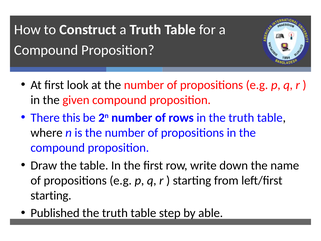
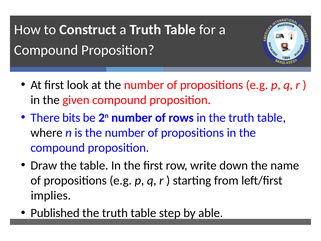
this: this -> bits
starting at (51, 195): starting -> implies
